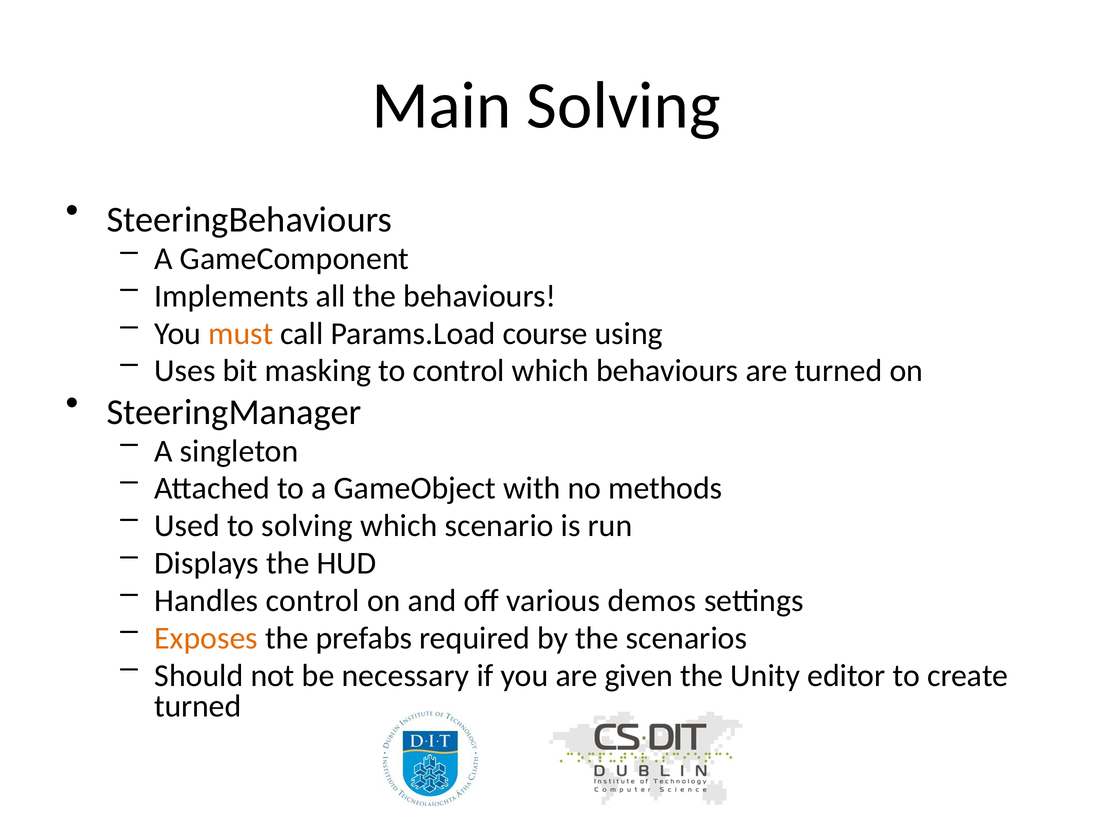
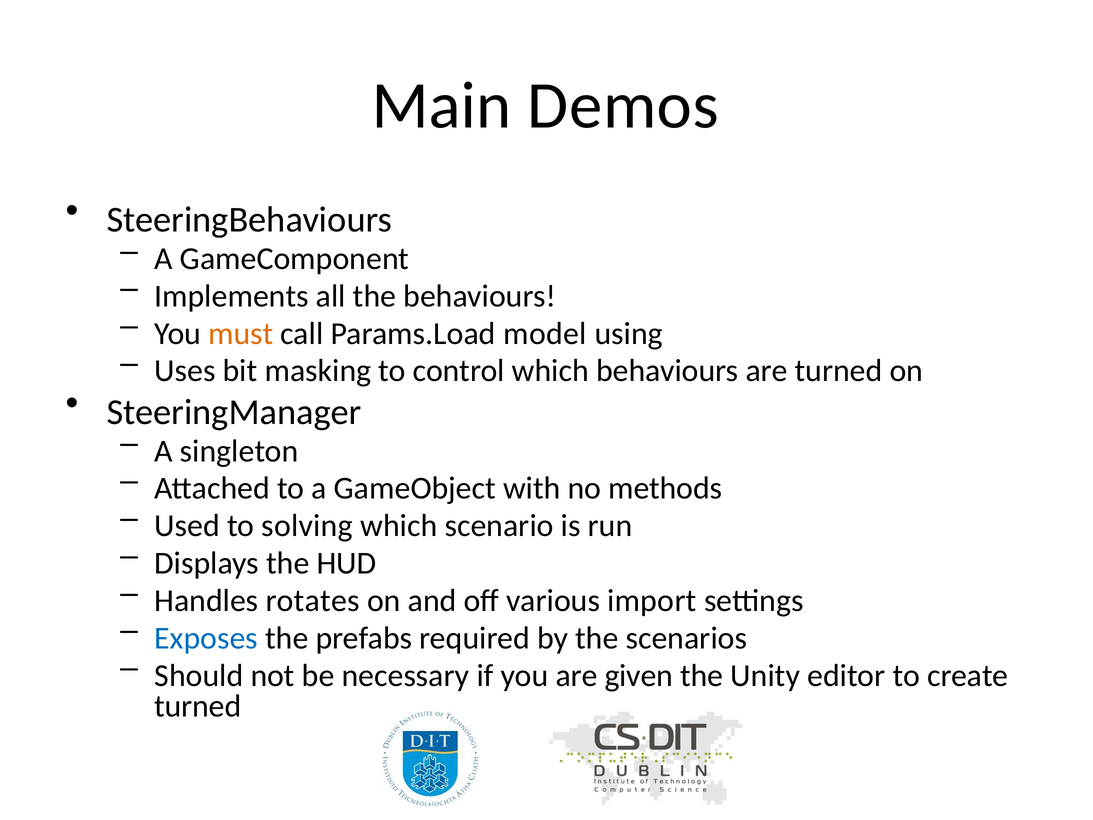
Main Solving: Solving -> Demos
course: course -> model
Handles control: control -> rotates
demos: demos -> import
Exposes colour: orange -> blue
